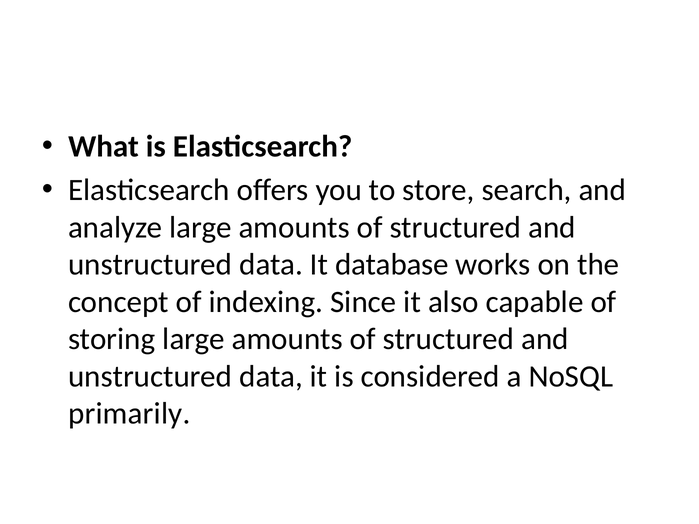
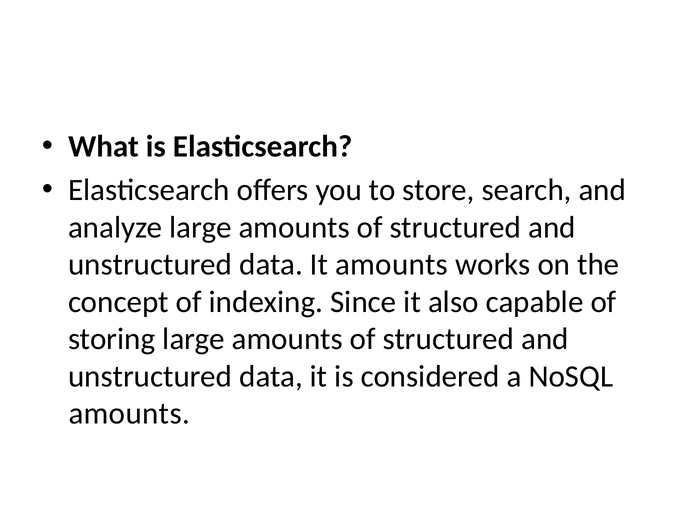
It database: database -> amounts
primarily at (129, 414): primarily -> amounts
